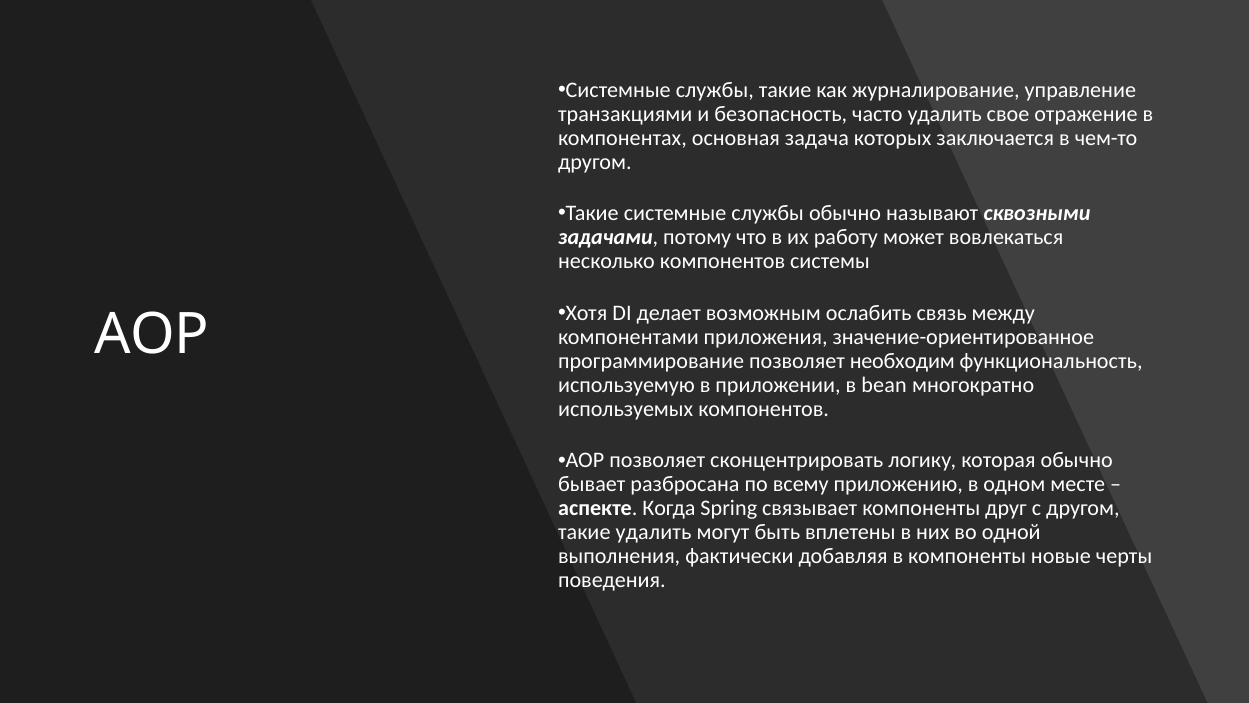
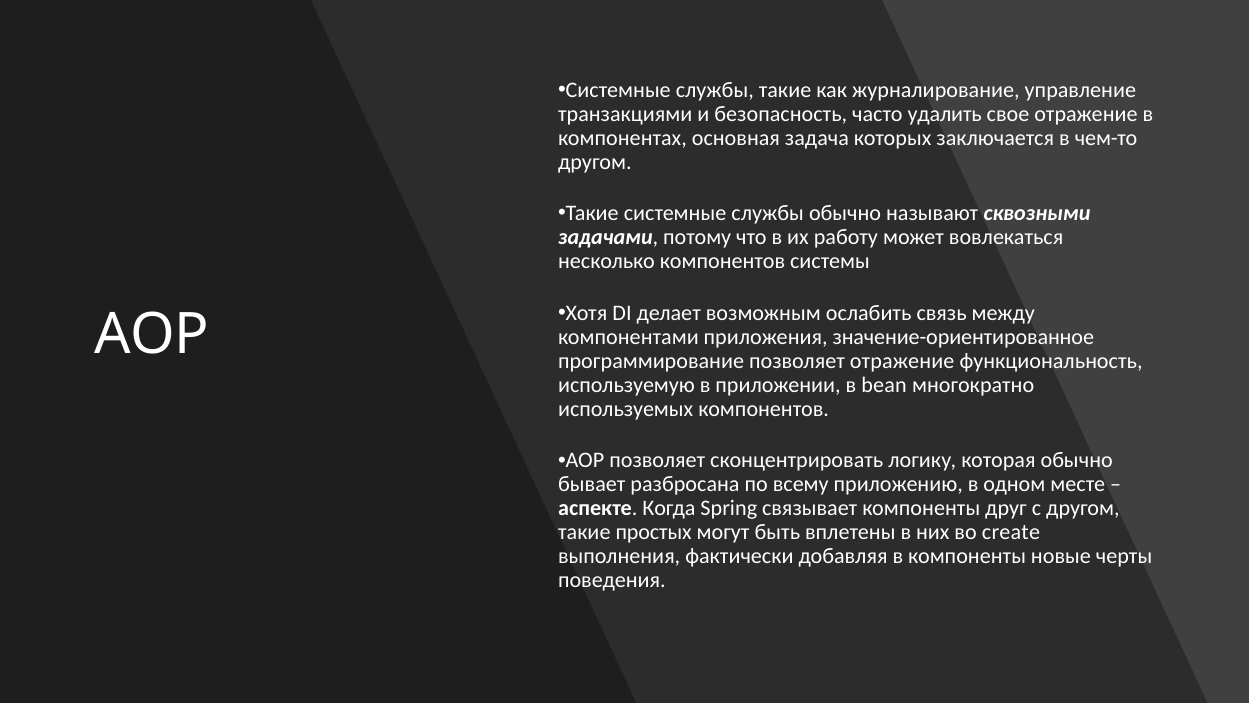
позволяет необходим: необходим -> отражение
такие удалить: удалить -> простых
одной: одной -> create
